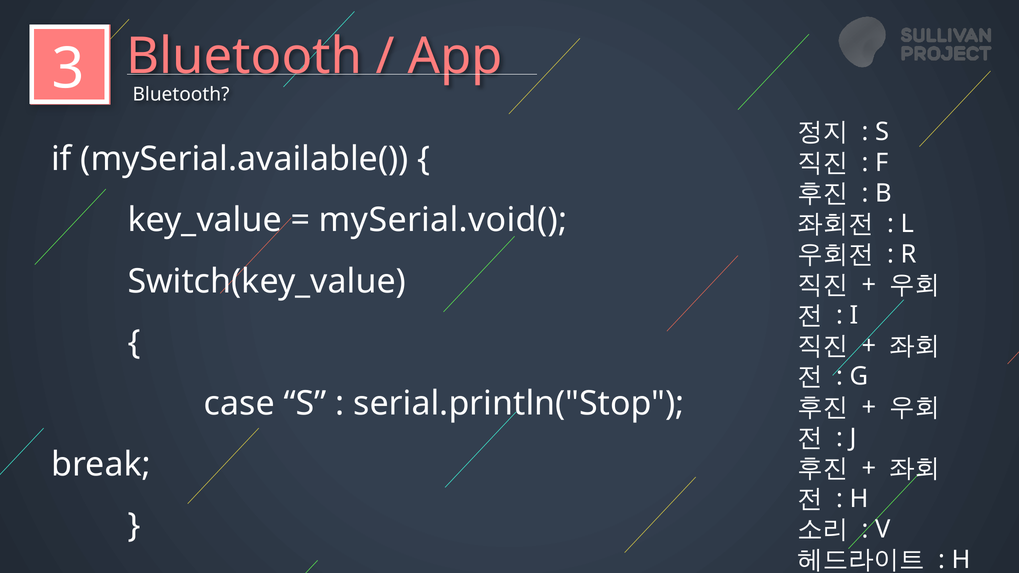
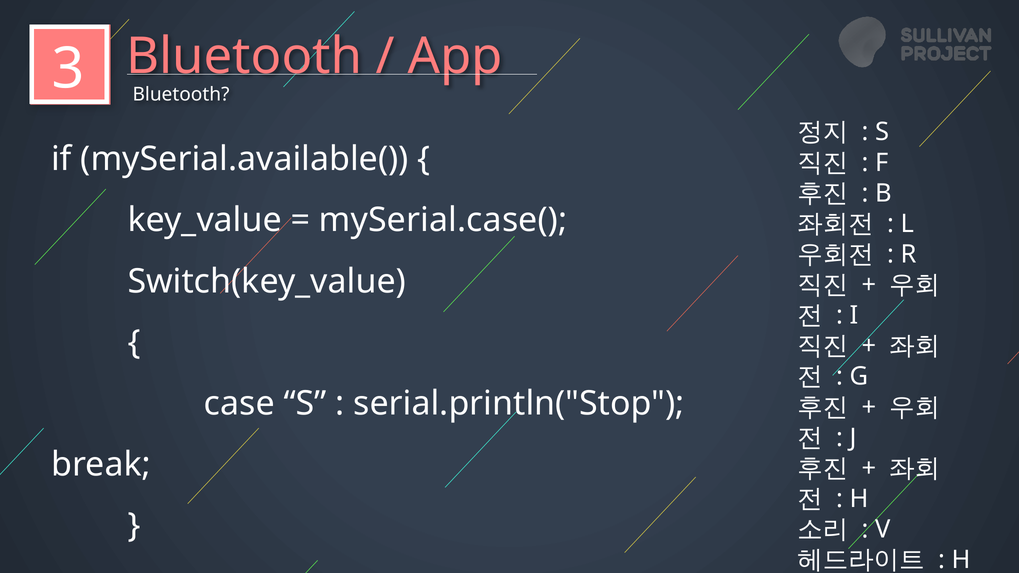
mySerial.void(: mySerial.void( -> mySerial.case(
